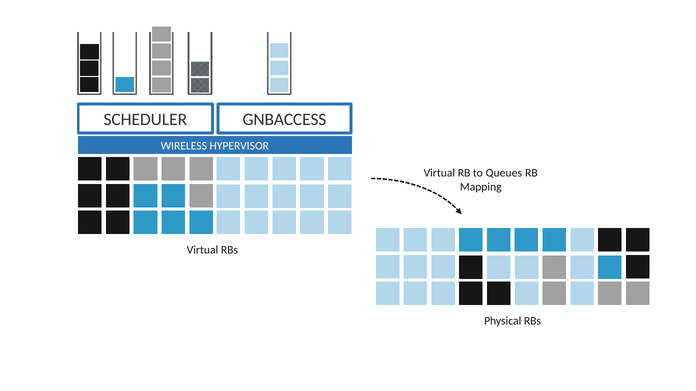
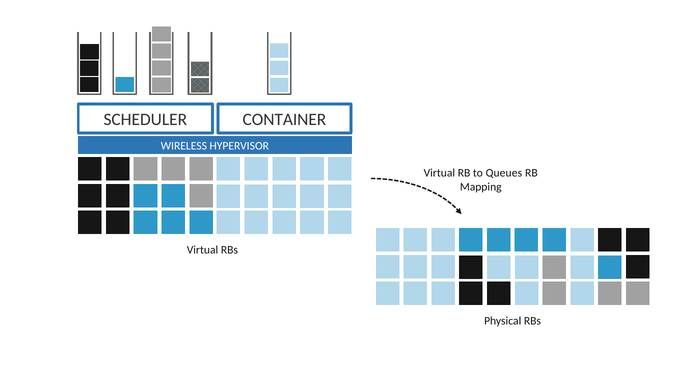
GNBACCESS: GNBACCESS -> CONTAINER
